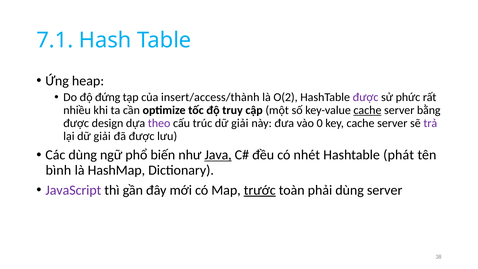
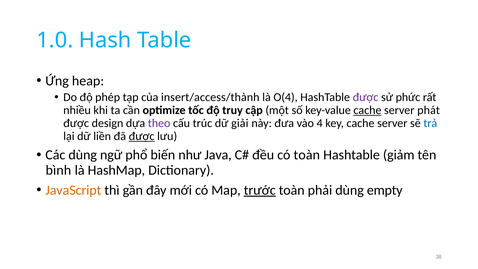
7.1: 7.1 -> 1.0
đứng: đứng -> phép
O(2: O(2 -> O(4
bằng: bằng -> phát
0: 0 -> 4
trả colour: purple -> blue
lại dữ giải: giải -> liền
được at (142, 136) underline: none -> present
Java underline: present -> none
có nhét: nhét -> toàn
phát: phát -> giảm
JavaScript colour: purple -> orange
dùng server: server -> empty
